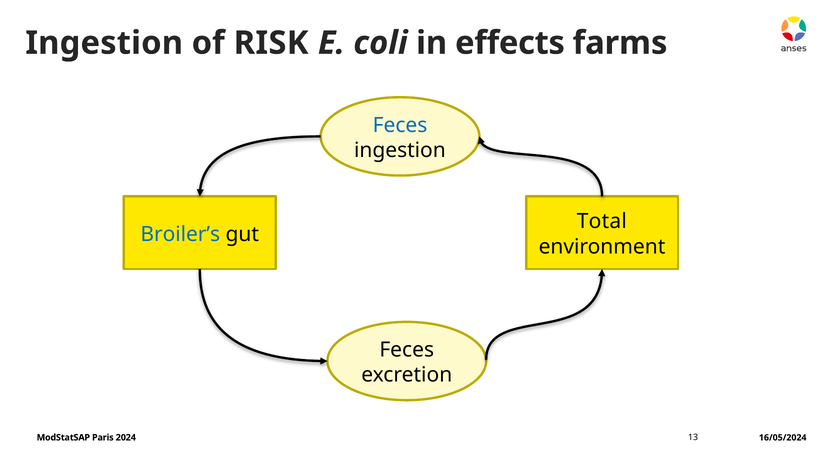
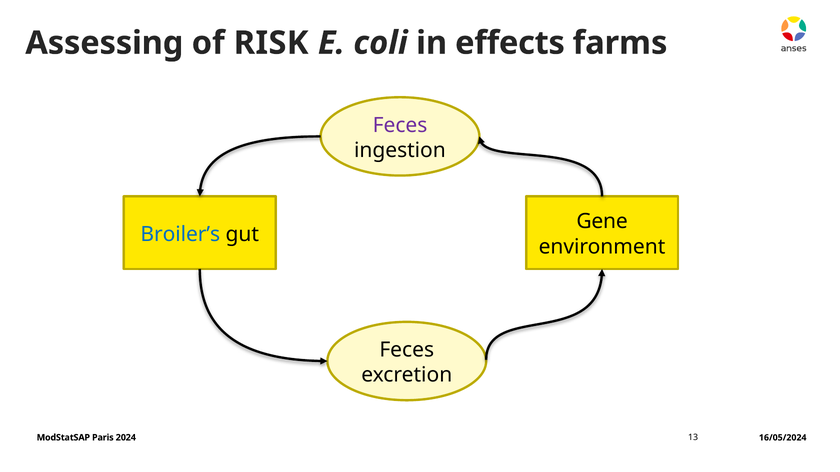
Ingestion at (104, 43): Ingestion -> Assessing
Feces at (400, 125) colour: blue -> purple
Total: Total -> Gene
